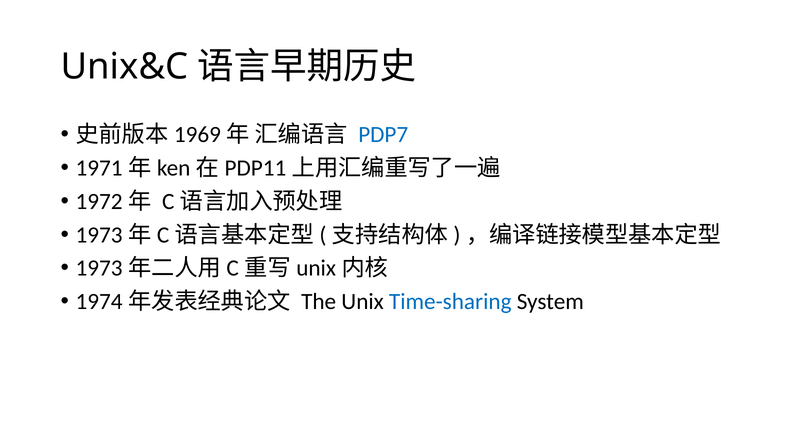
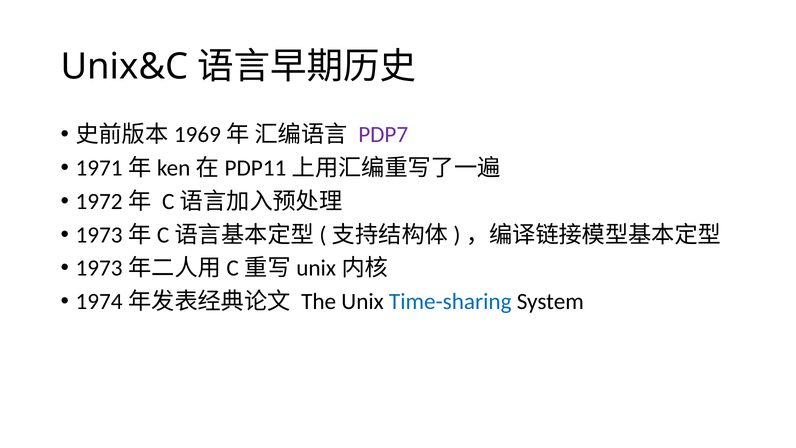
PDP7 colour: blue -> purple
